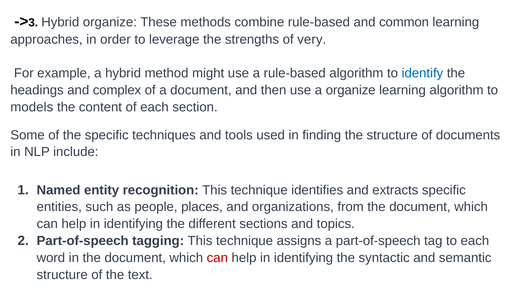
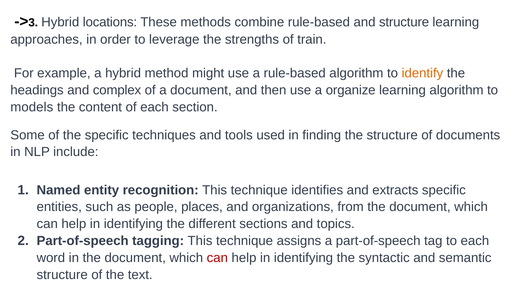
Hybrid organize: organize -> locations
and common: common -> structure
very: very -> train
identify colour: blue -> orange
